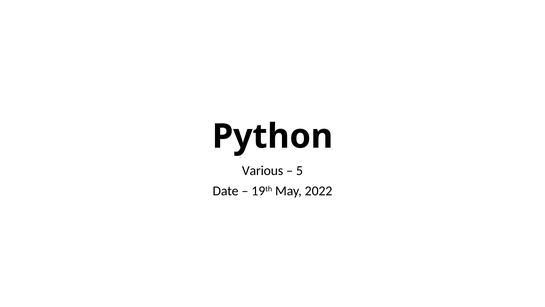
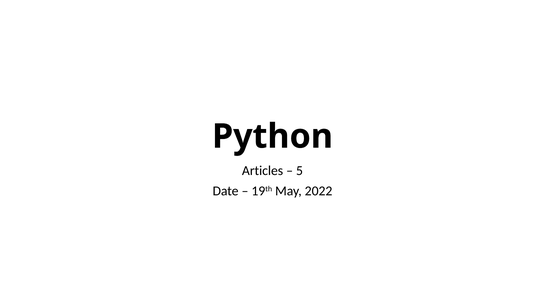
Various: Various -> Articles
